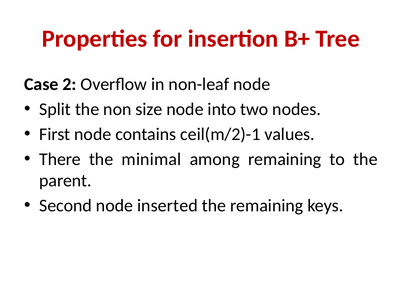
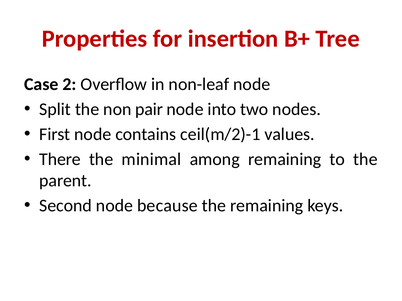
size: size -> pair
inserted: inserted -> because
